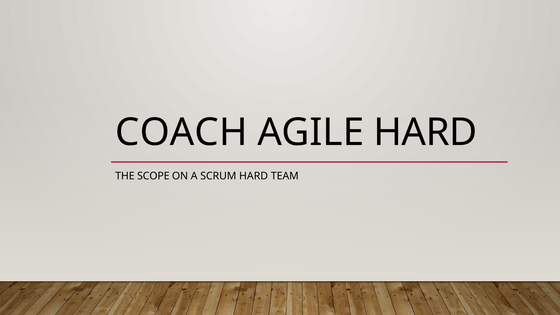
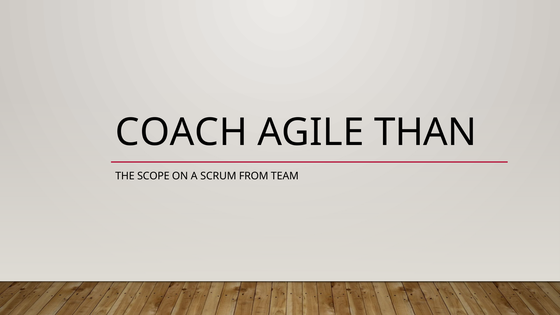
AGILE HARD: HARD -> THAN
SCRUM HARD: HARD -> FROM
